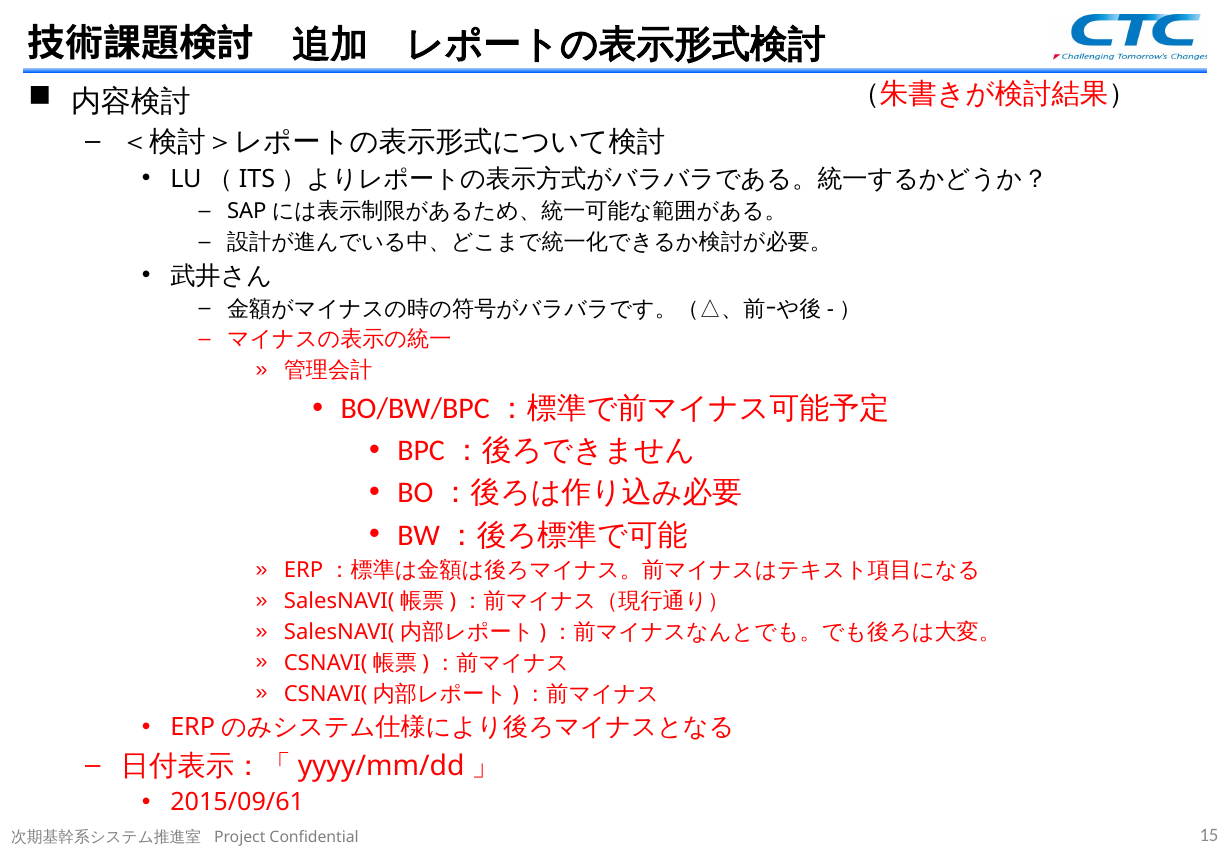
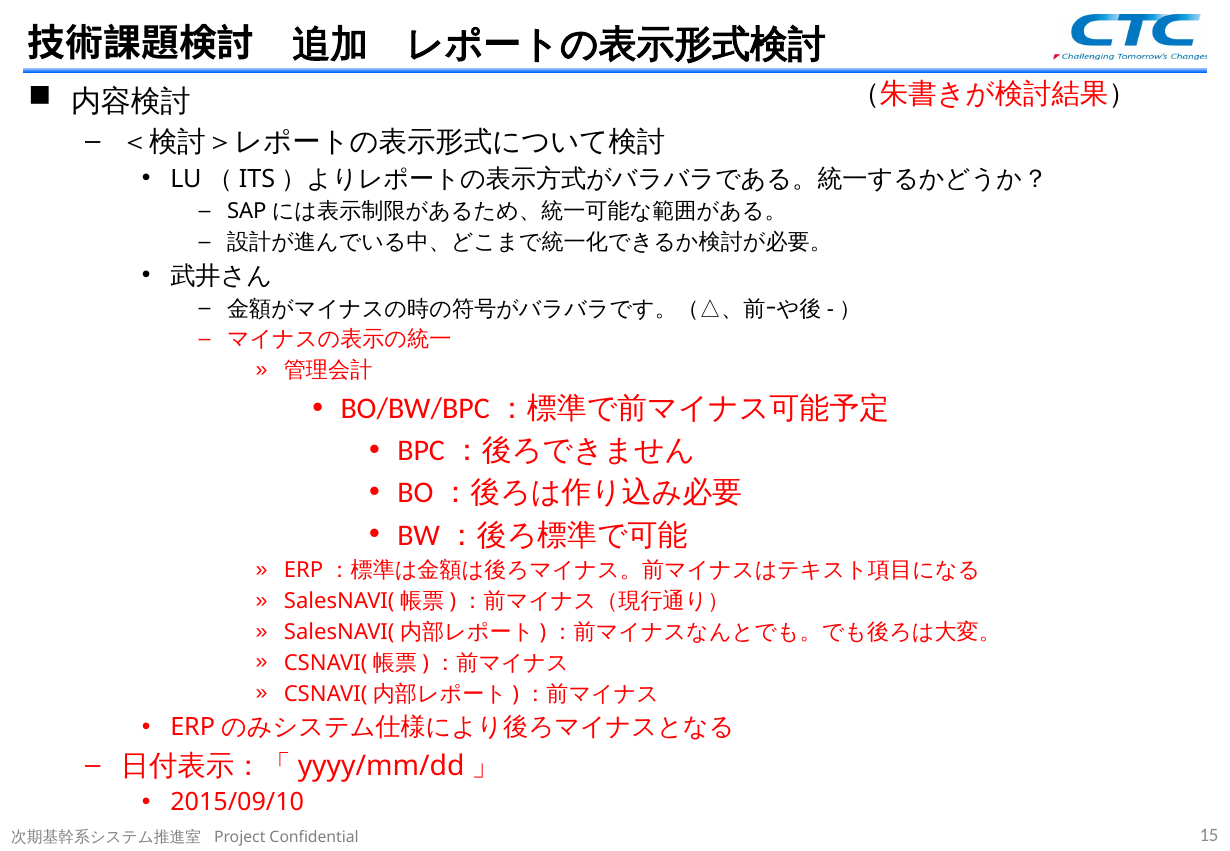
2015/09/61: 2015/09/61 -> 2015/09/10
